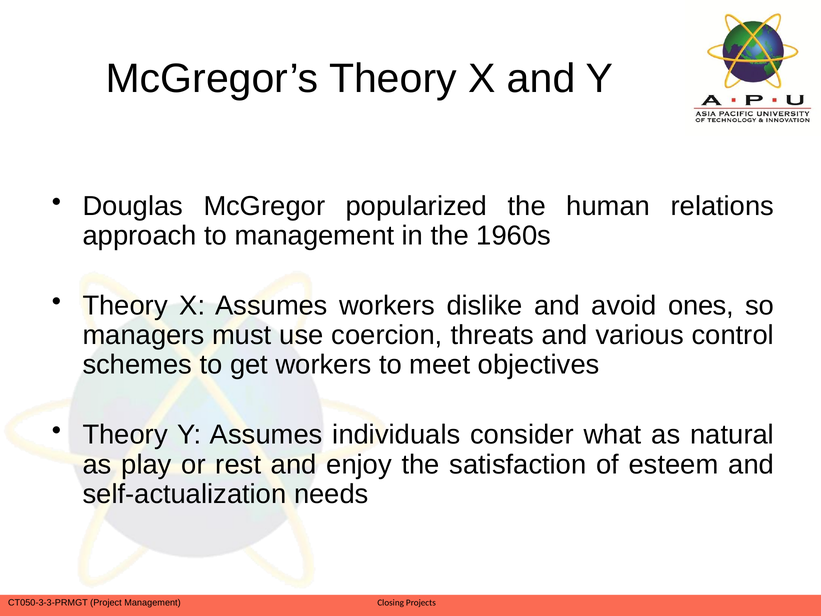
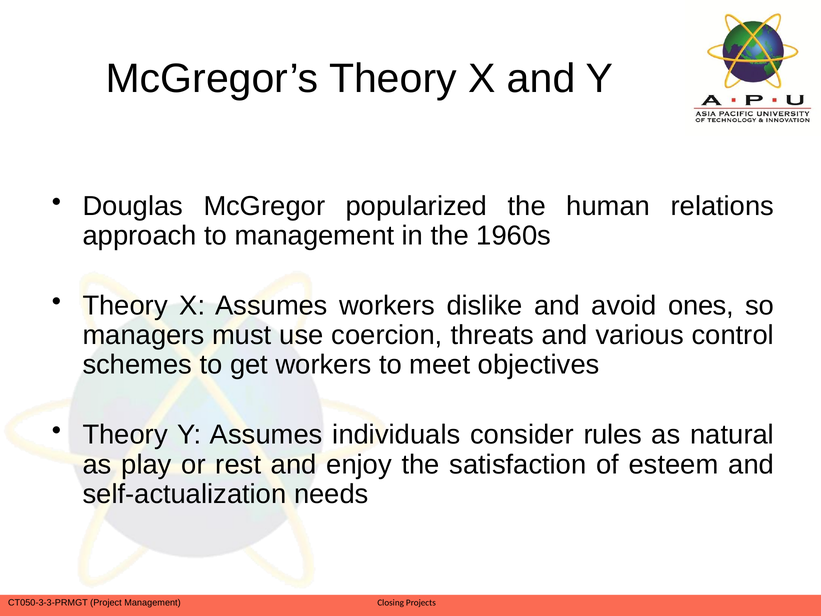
what: what -> rules
